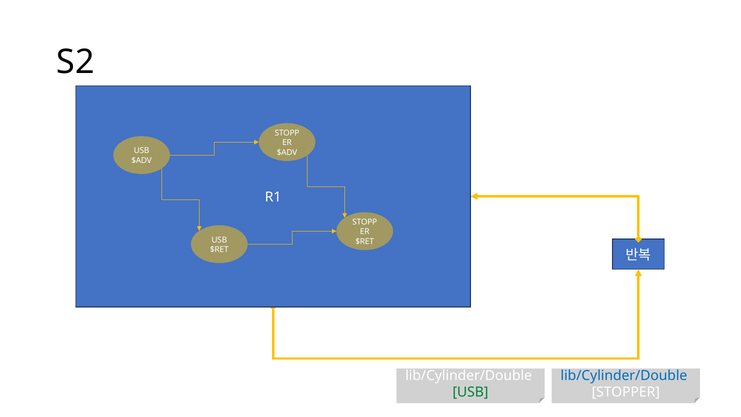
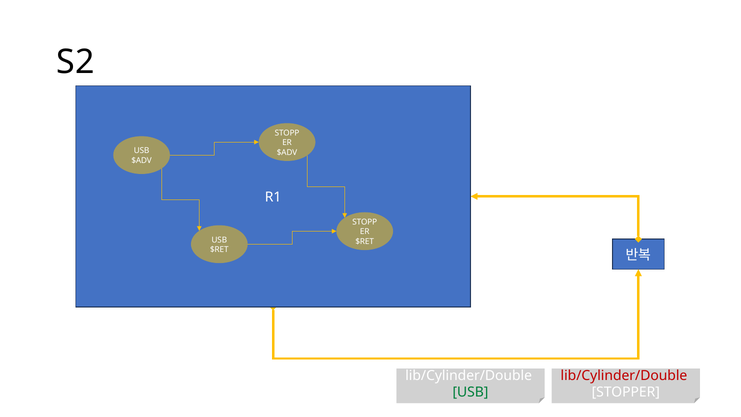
lib/Cylinder/Double at (624, 375) colour: blue -> red
